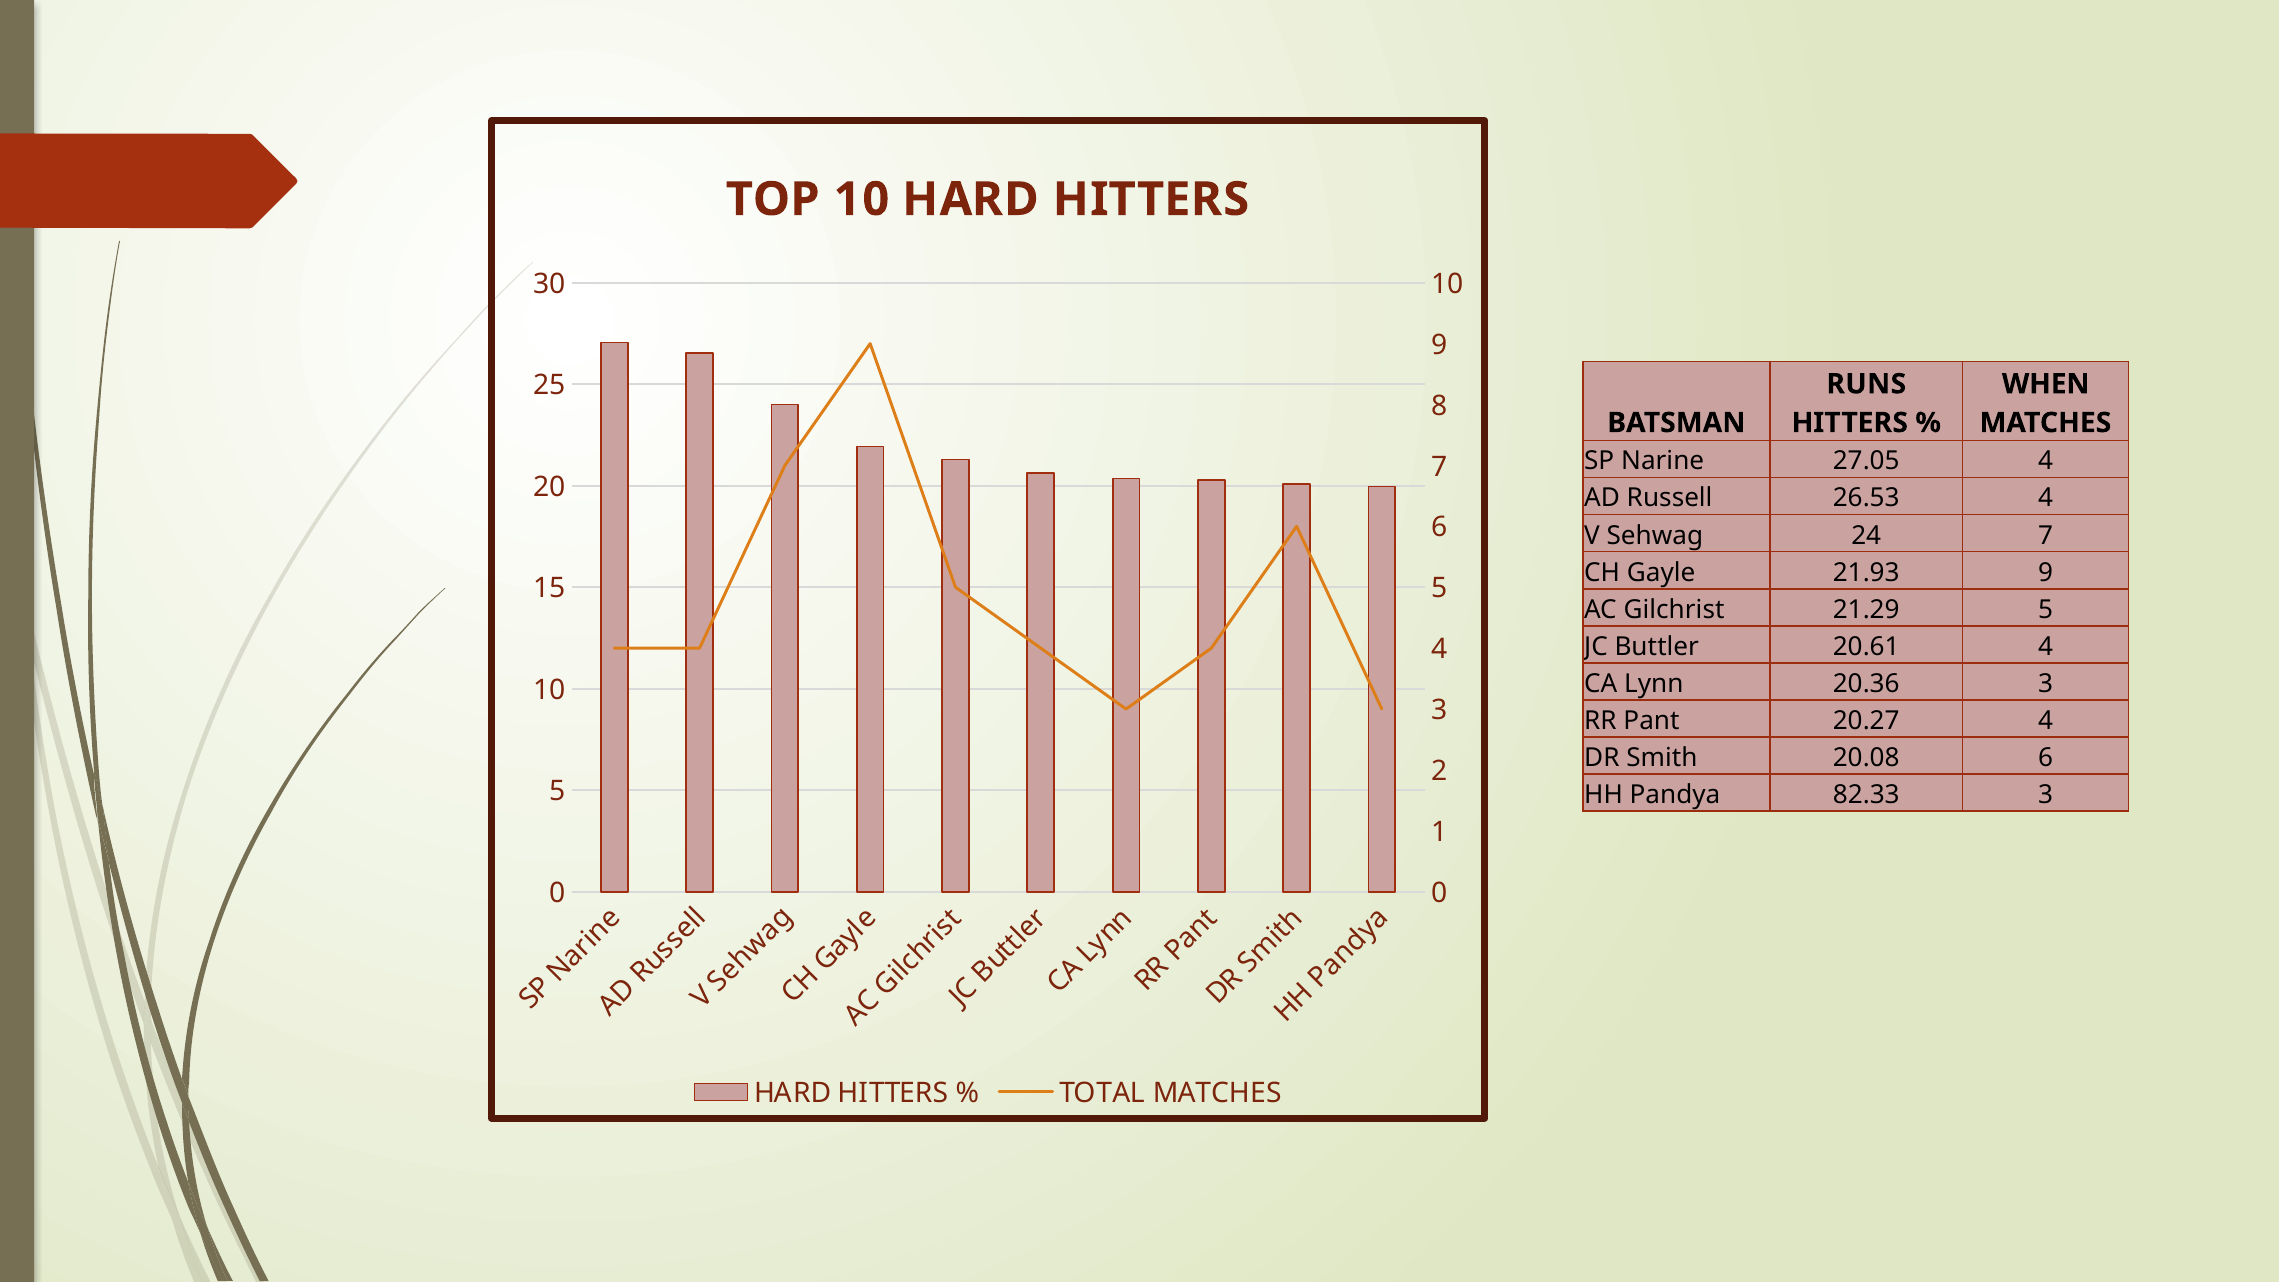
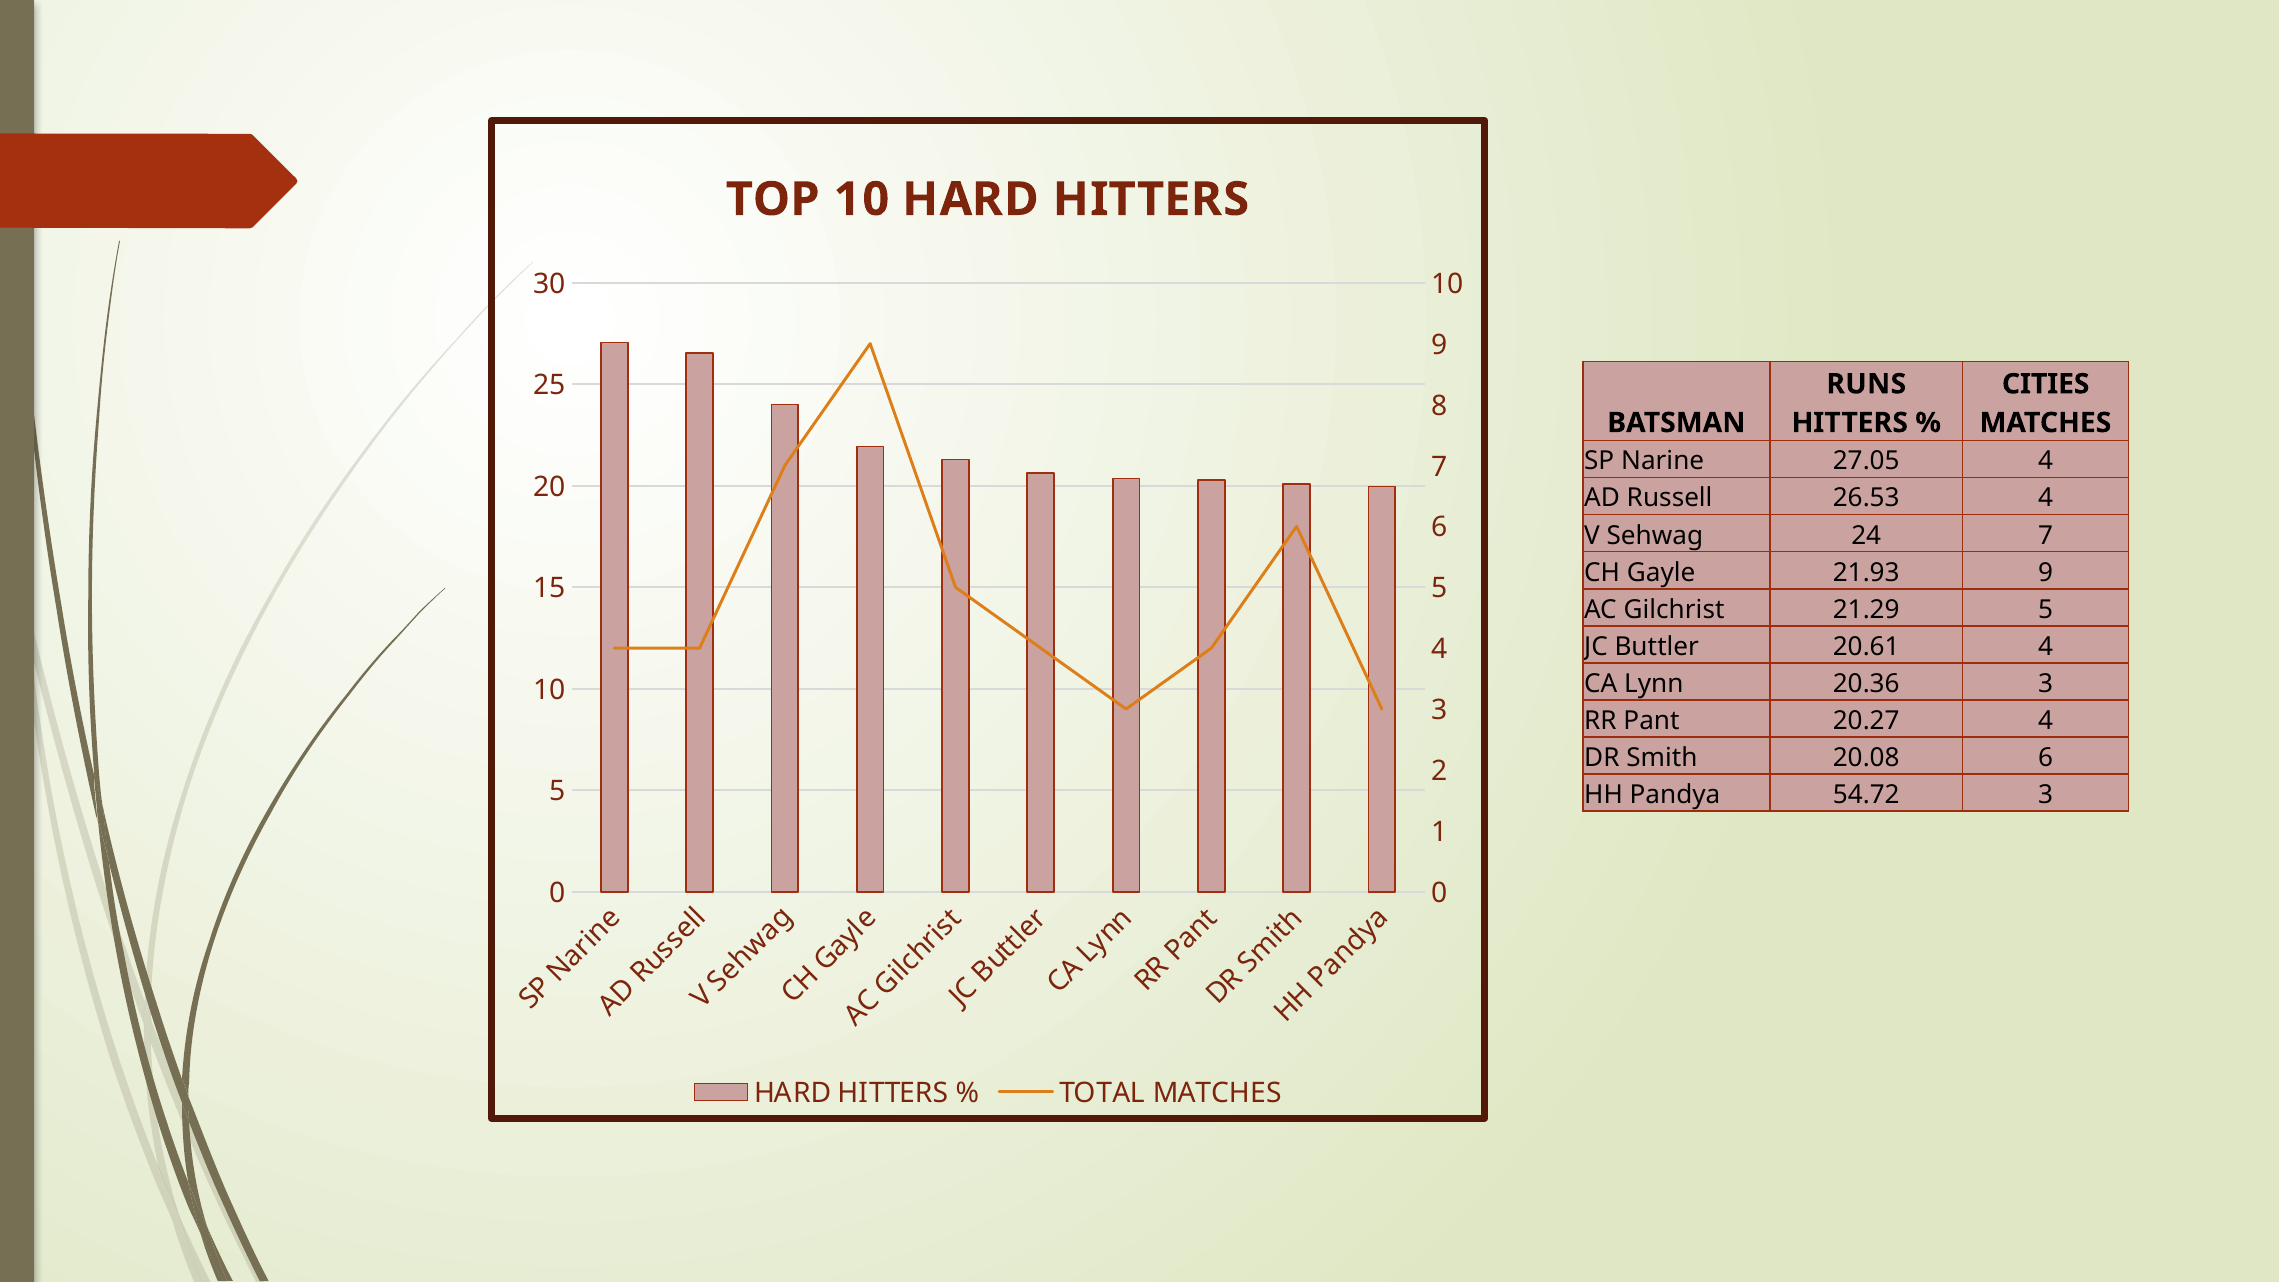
WHEN: WHEN -> CITIES
82.33: 82.33 -> 54.72
